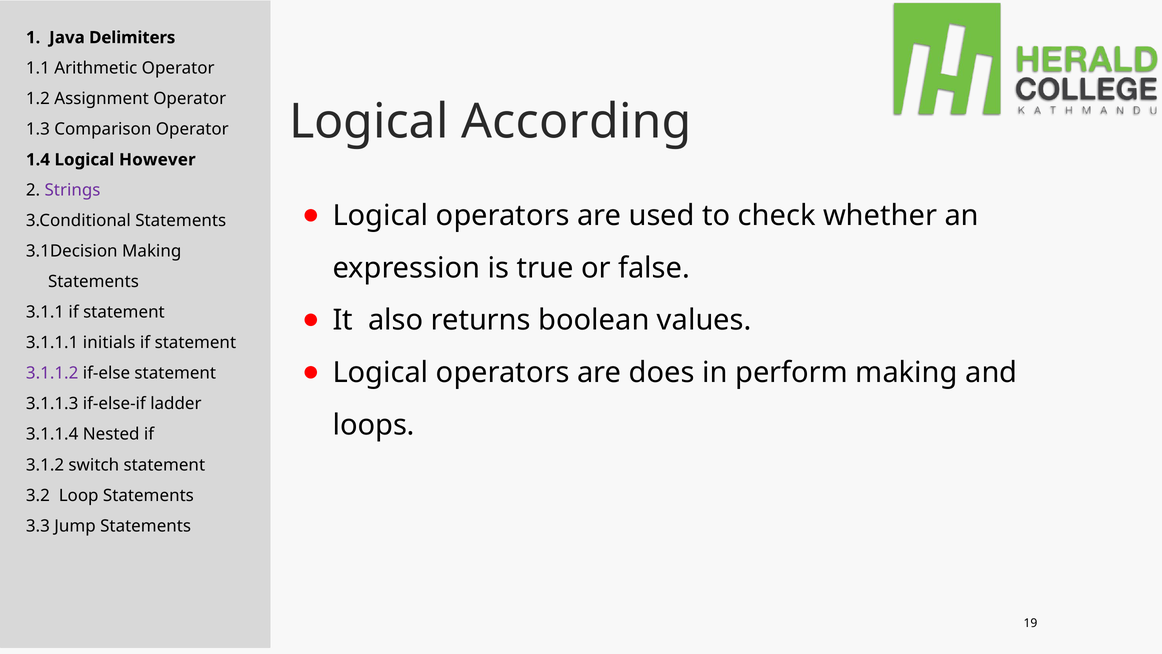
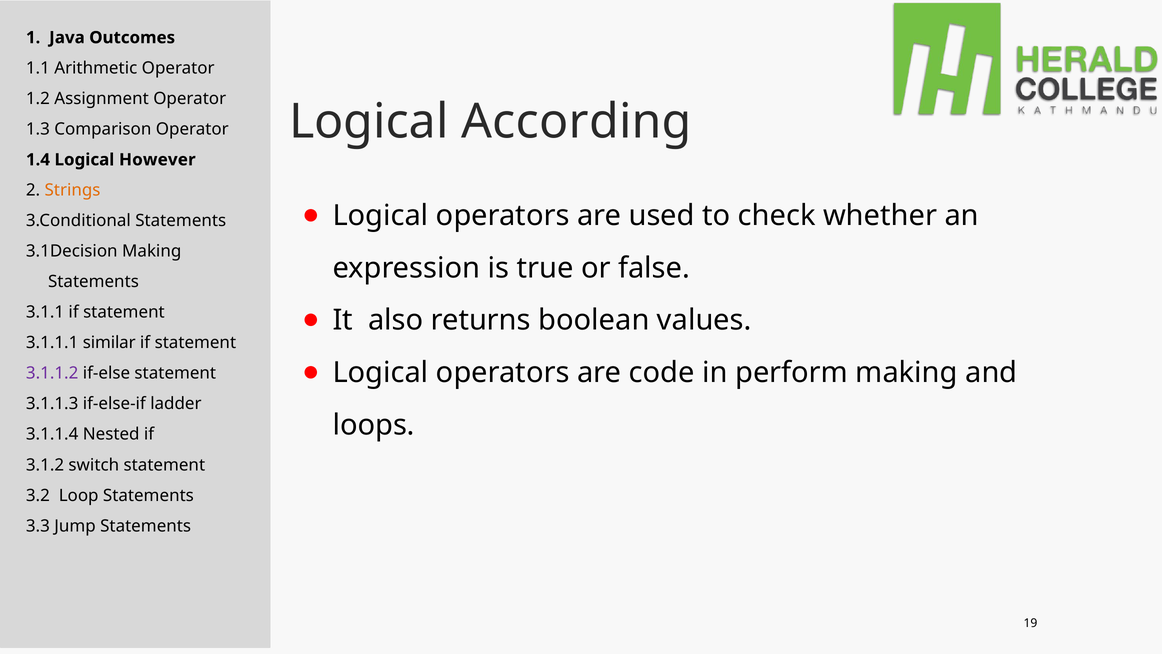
Delimiters: Delimiters -> Outcomes
Strings colour: purple -> orange
initials: initials -> similar
does: does -> code
